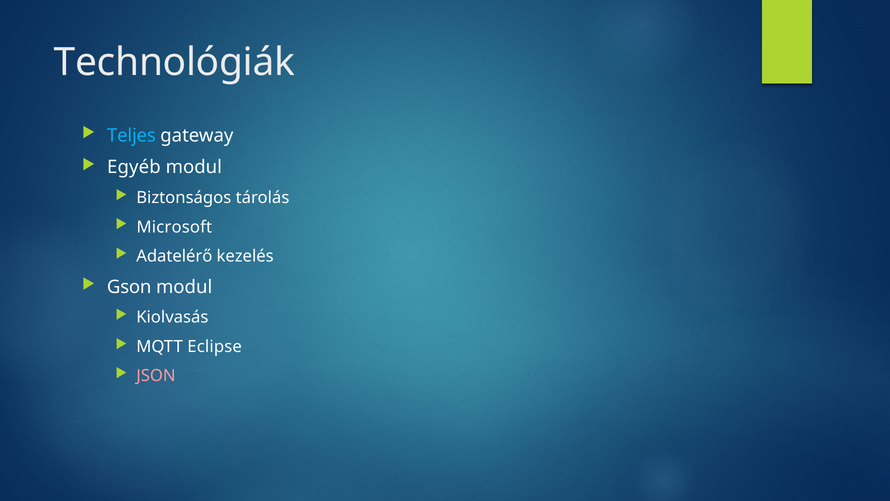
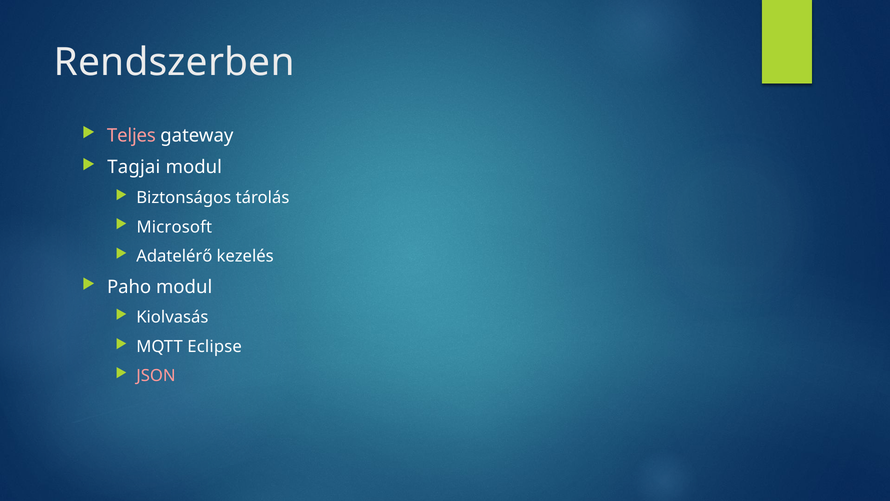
Technológiák: Technológiák -> Rendszerben
Teljes colour: light blue -> pink
Egyéb: Egyéb -> Tagjai
Gson: Gson -> Paho
